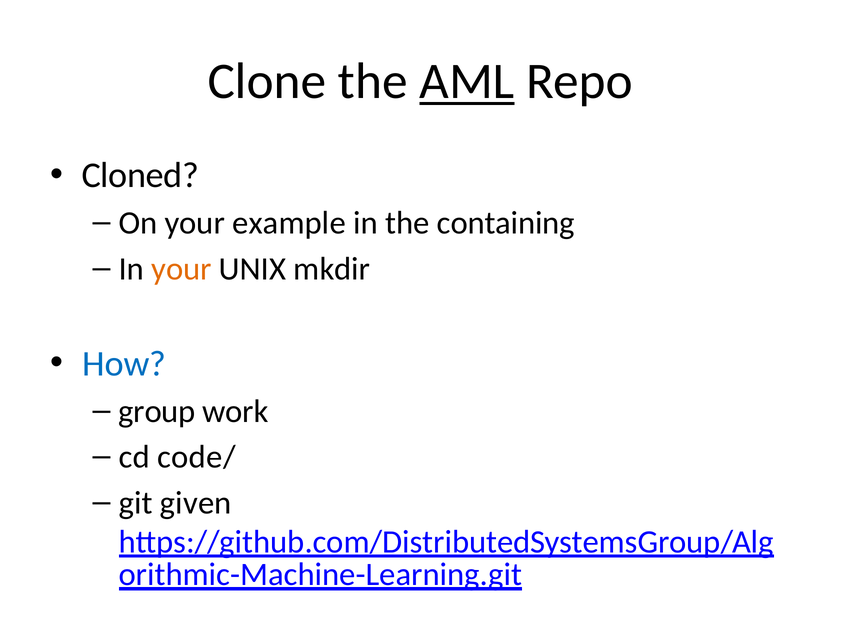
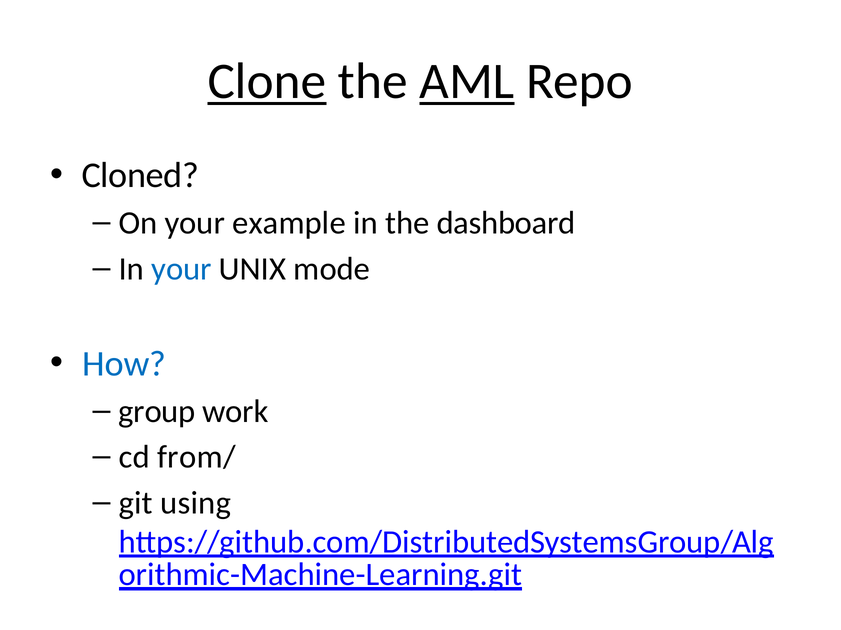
Clone underline: none -> present
containing: containing -> dashboard
your at (182, 269) colour: orange -> blue
mkdir: mkdir -> mode
code/: code/ -> from/
given: given -> using
